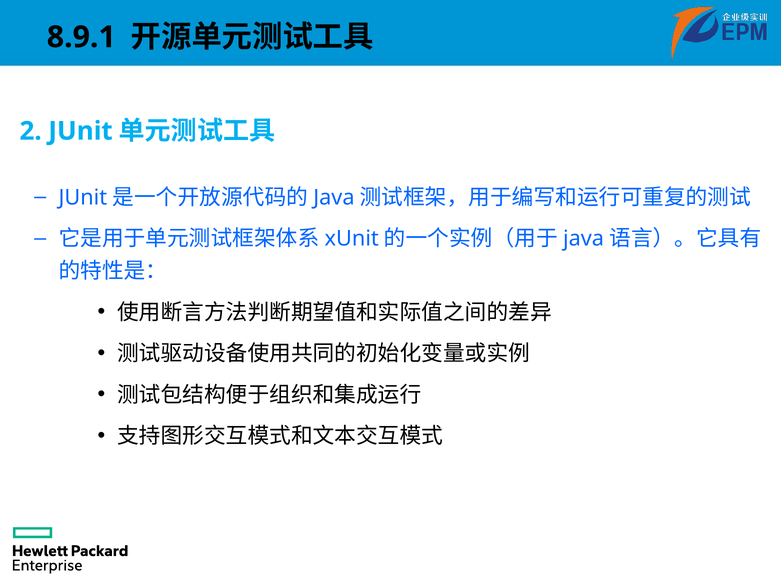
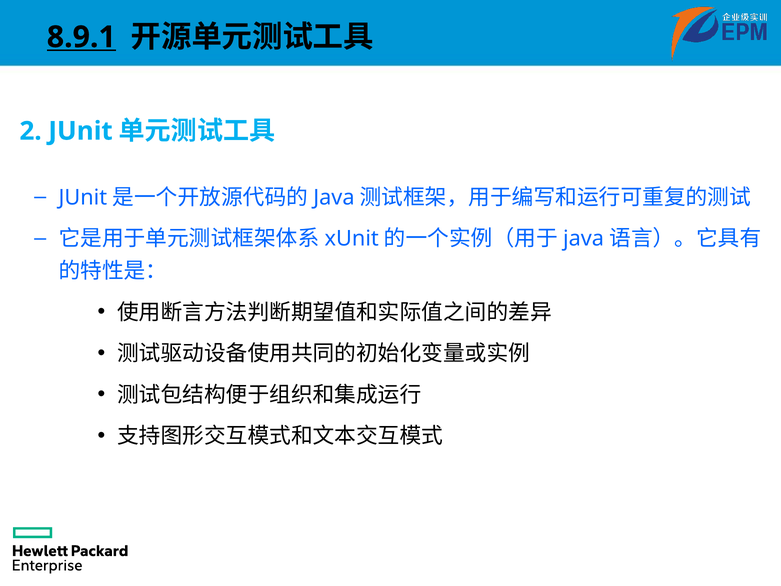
8.9.1 underline: none -> present
